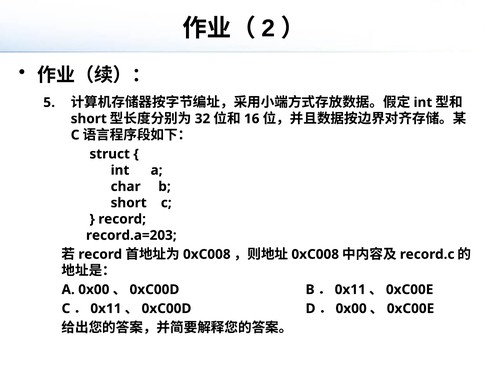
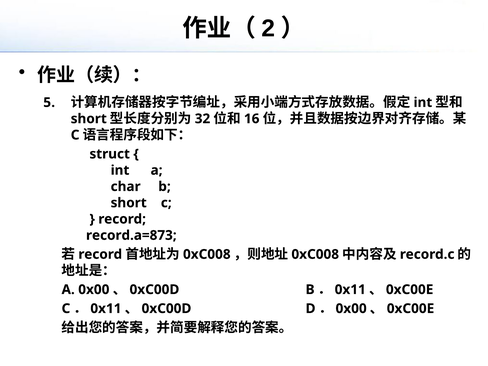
record.a=203: record.a=203 -> record.a=873
